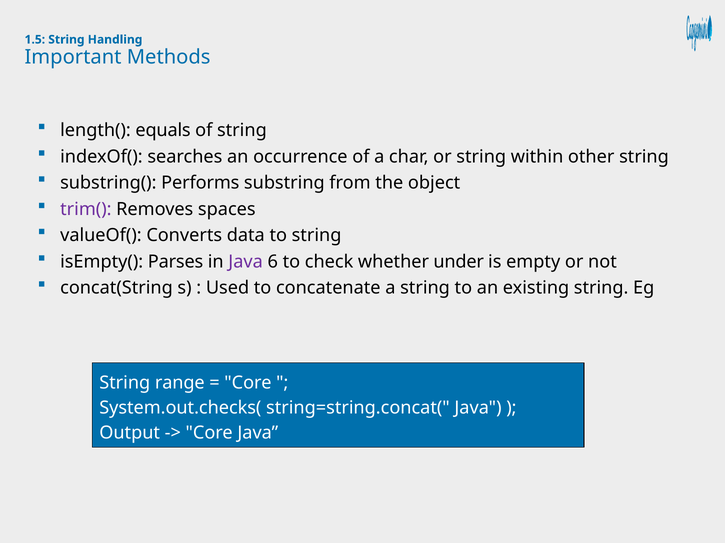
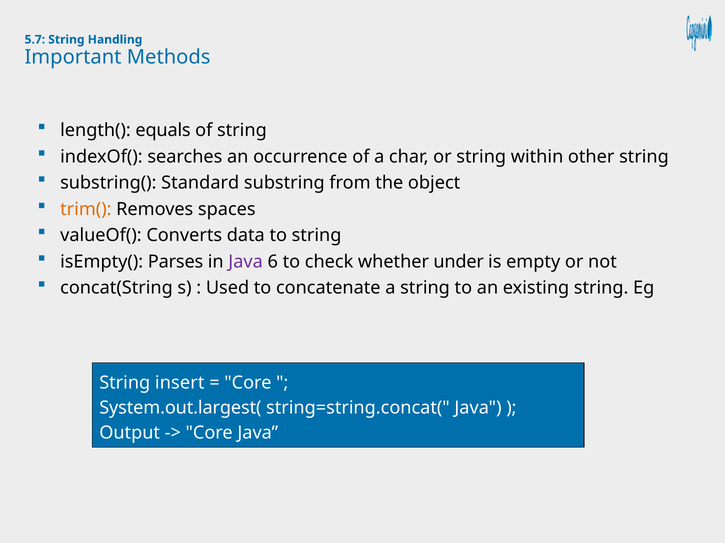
1.5: 1.5 -> 5.7
Performs: Performs -> Standard
trim( colour: purple -> orange
range: range -> insert
System.out.checks(: System.out.checks( -> System.out.largest(
